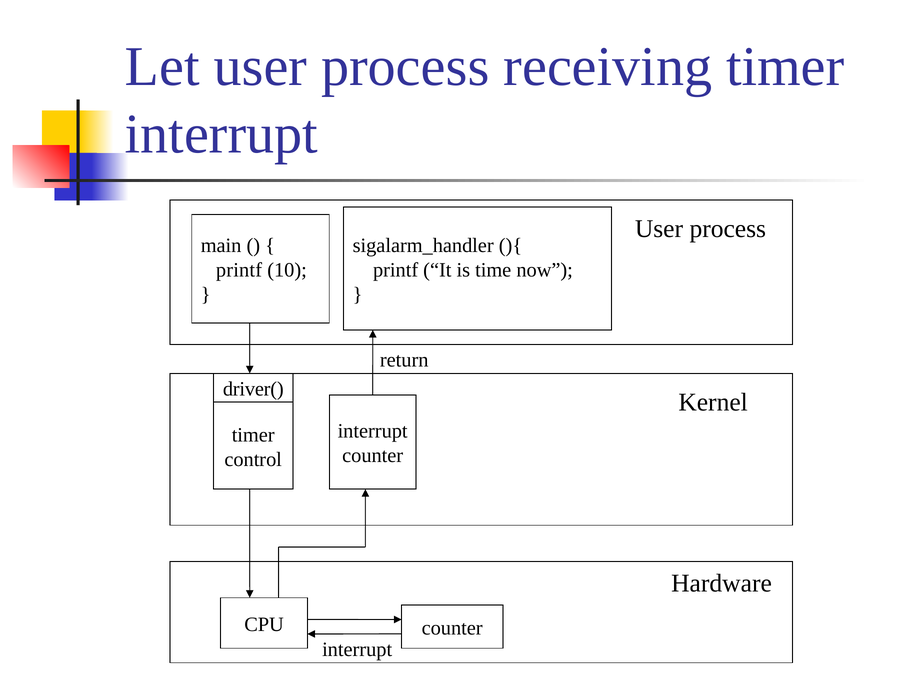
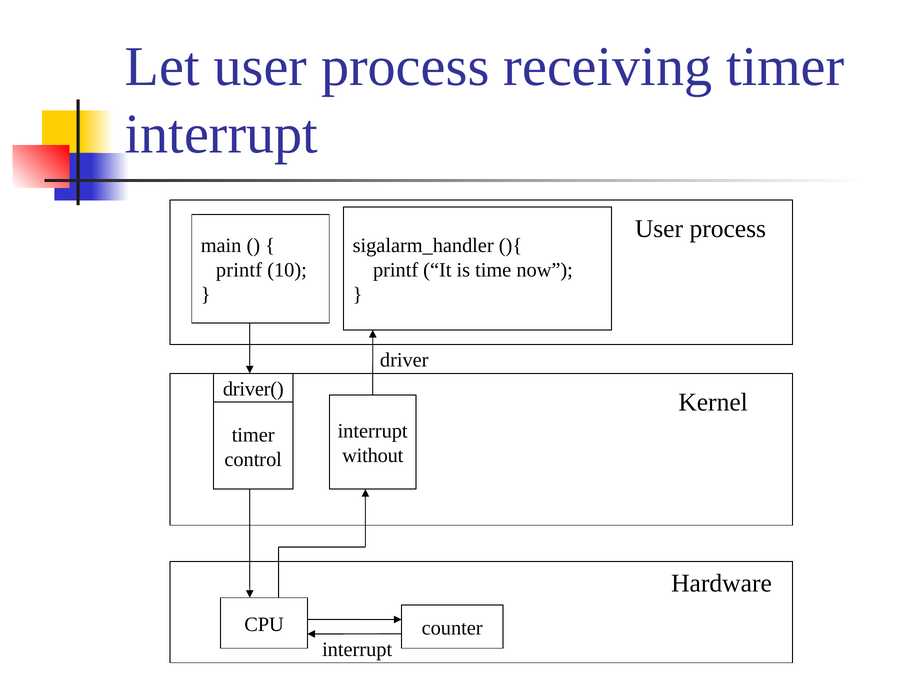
return: return -> driver
counter at (373, 456): counter -> without
